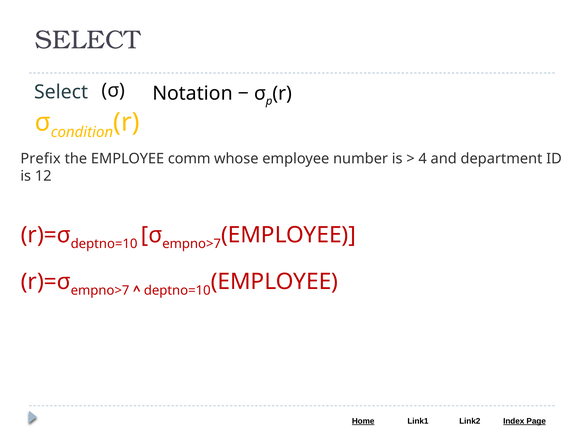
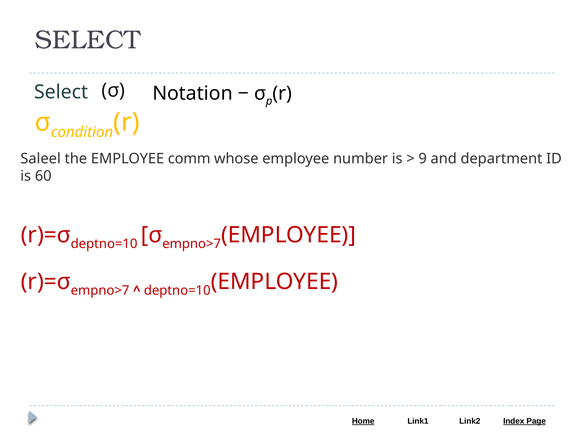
Prefix: Prefix -> Saleel
4: 4 -> 9
12: 12 -> 60
